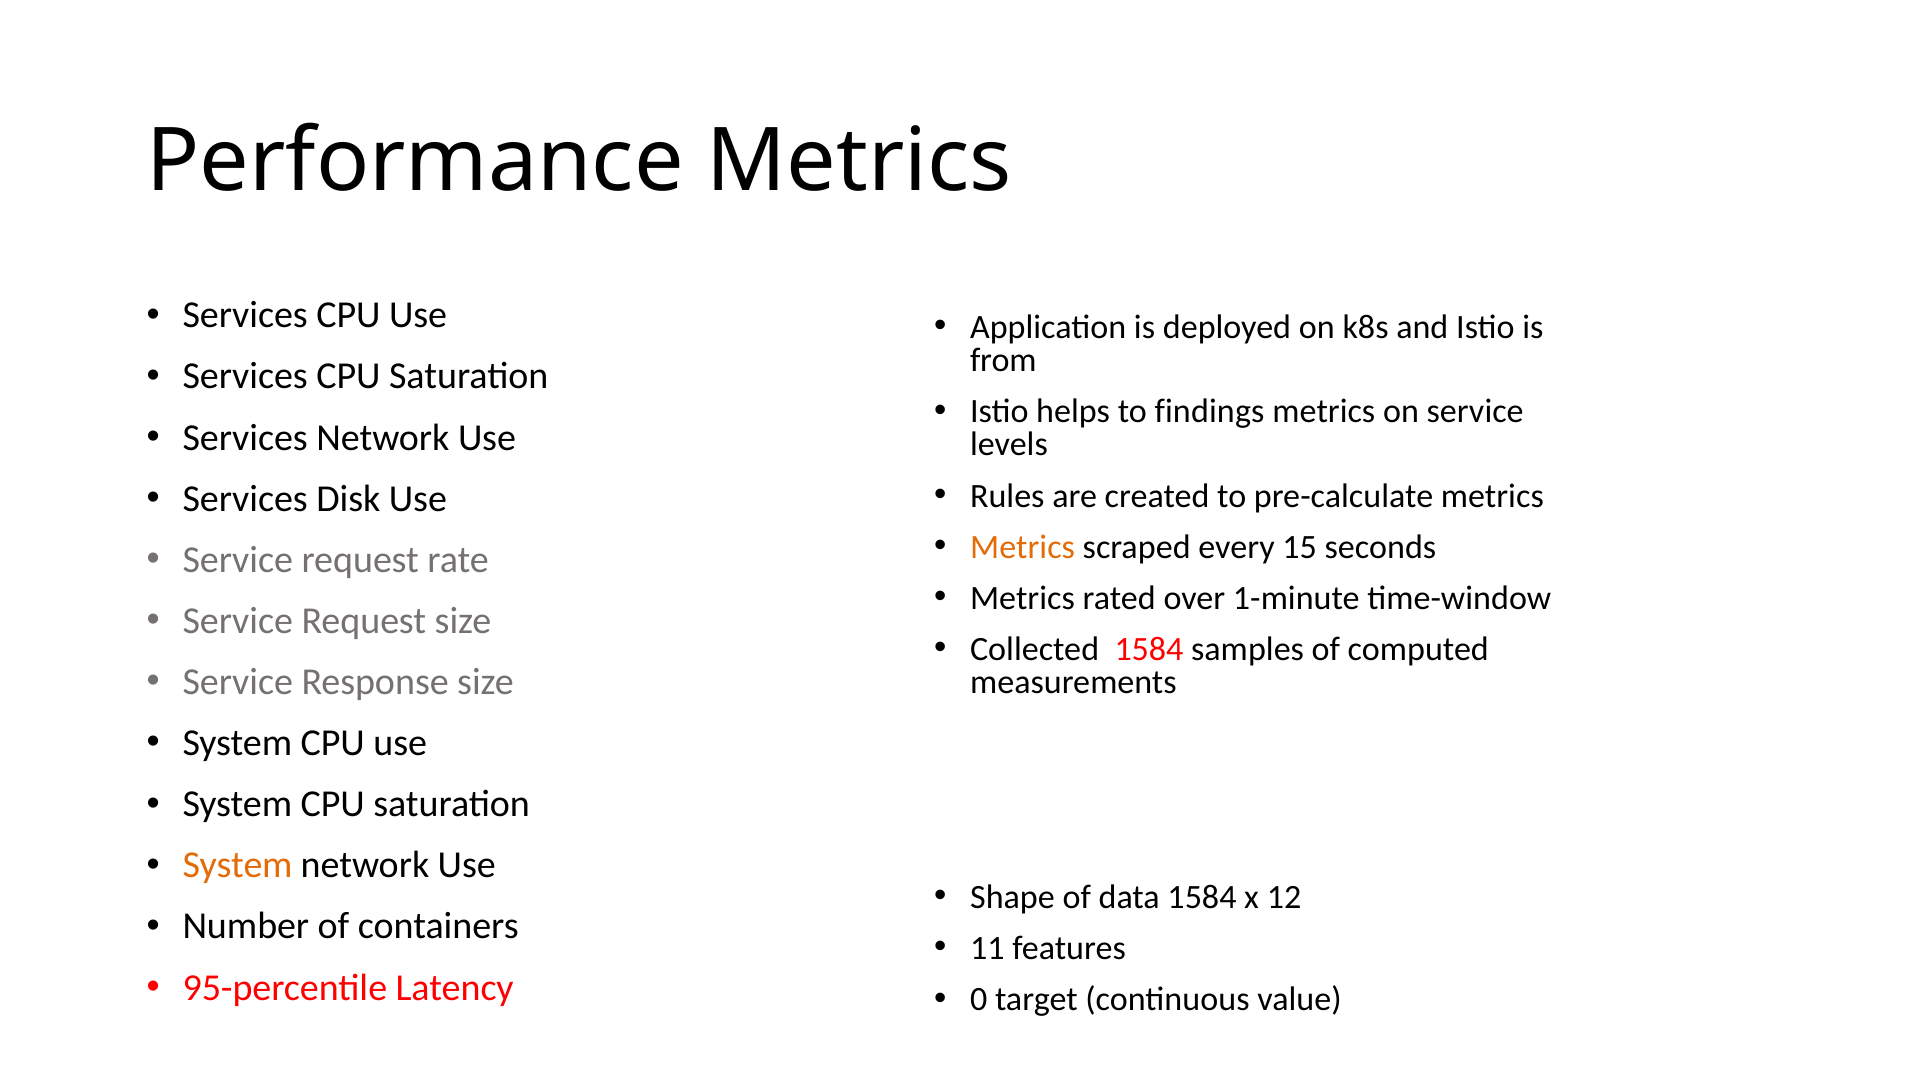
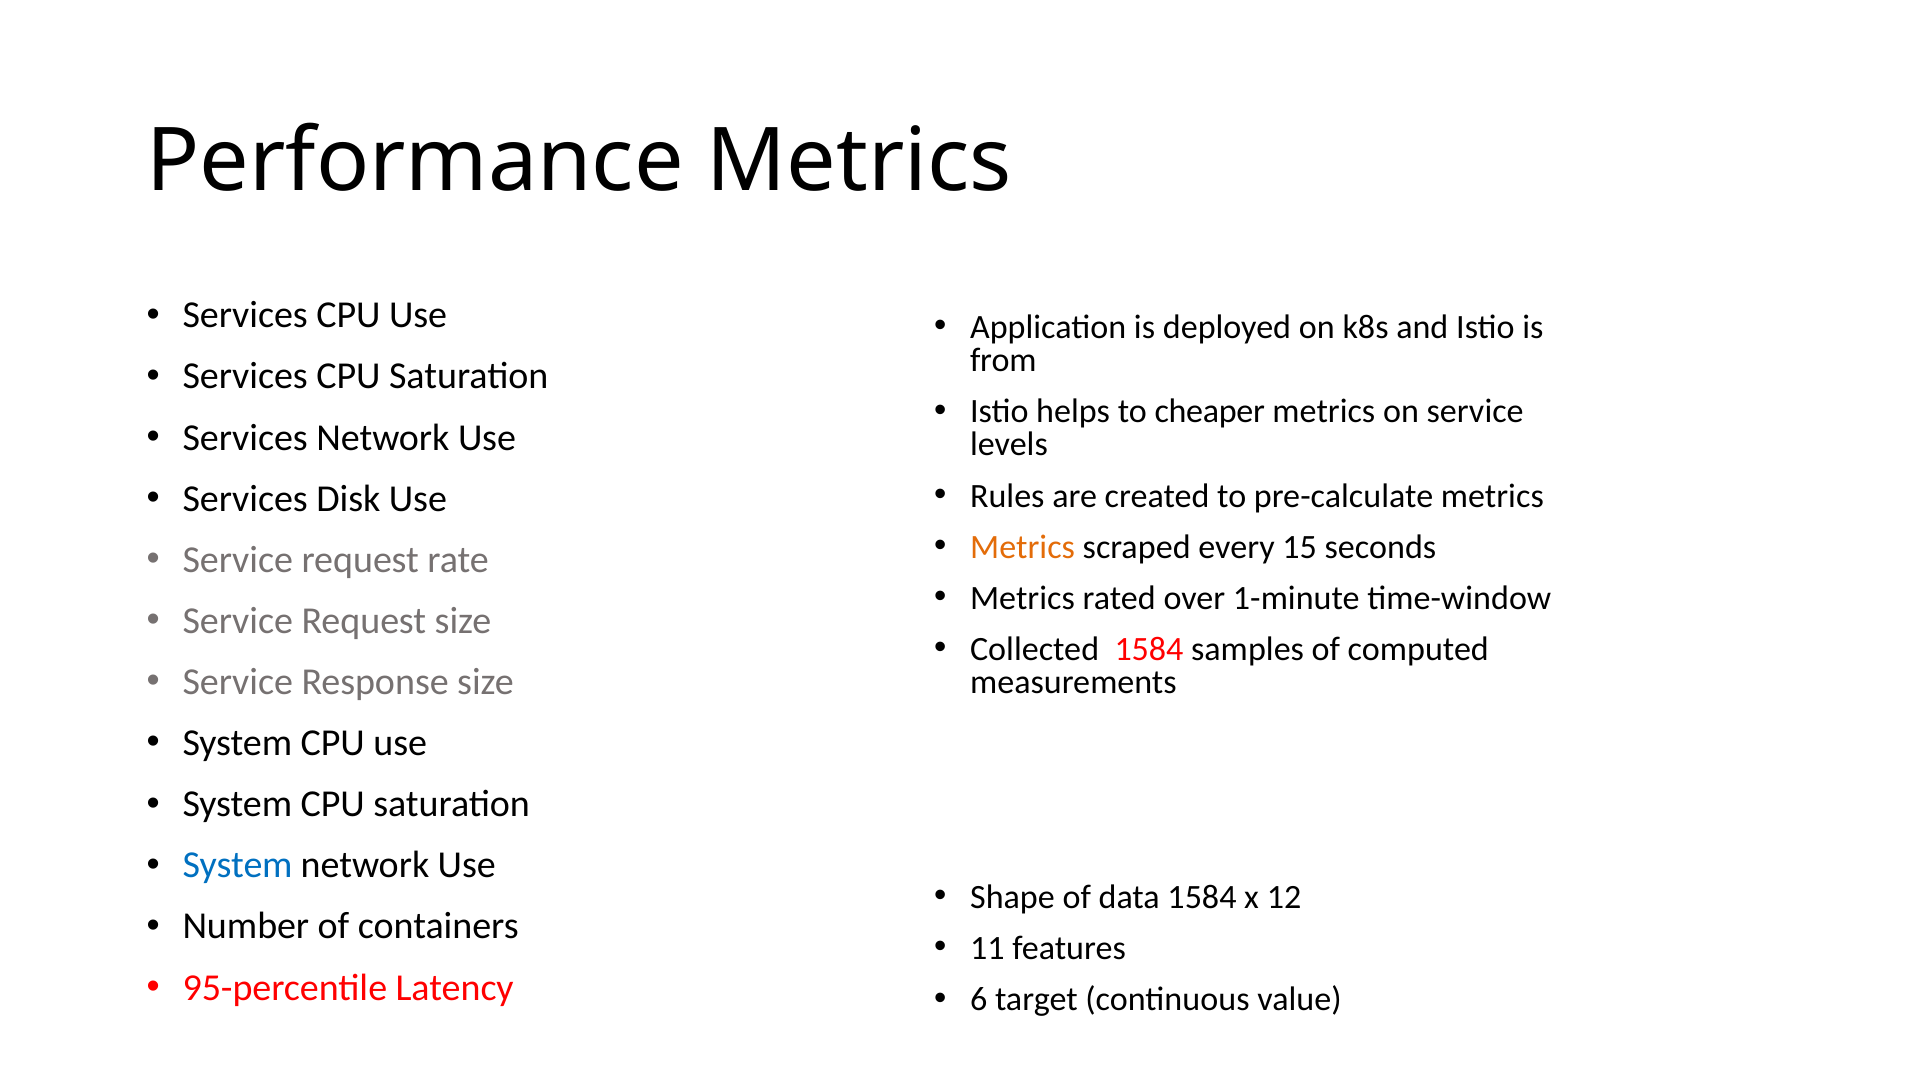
findings: findings -> cheaper
System at (238, 865) colour: orange -> blue
0: 0 -> 6
